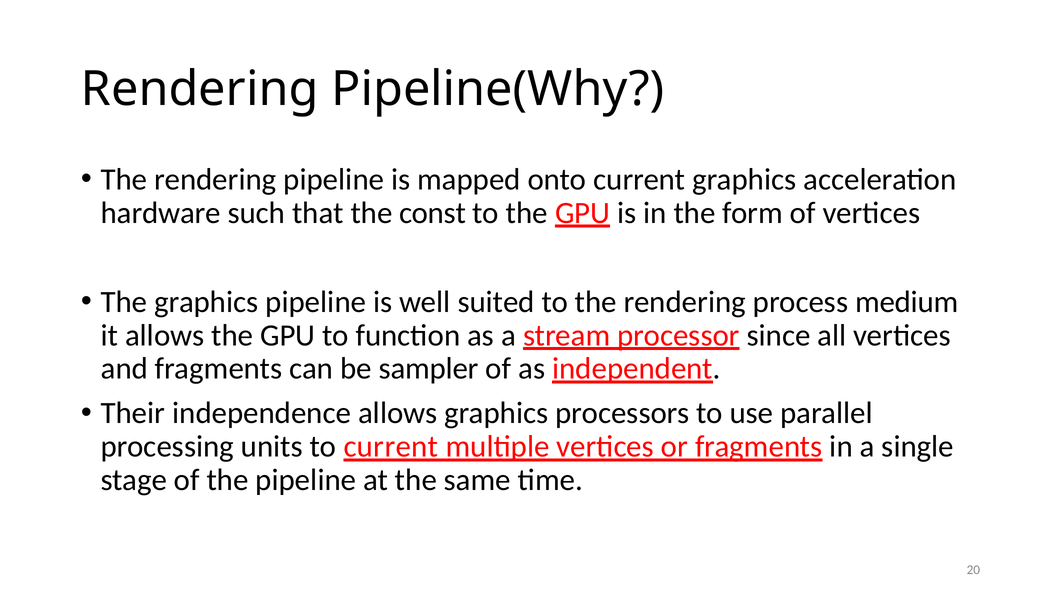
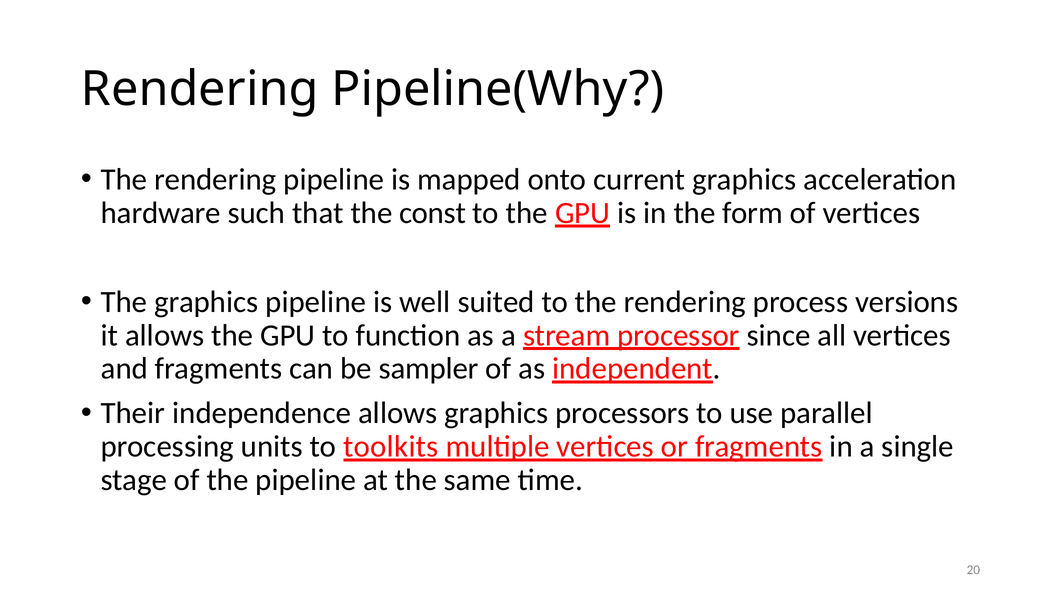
medium: medium -> versions
to current: current -> toolkits
